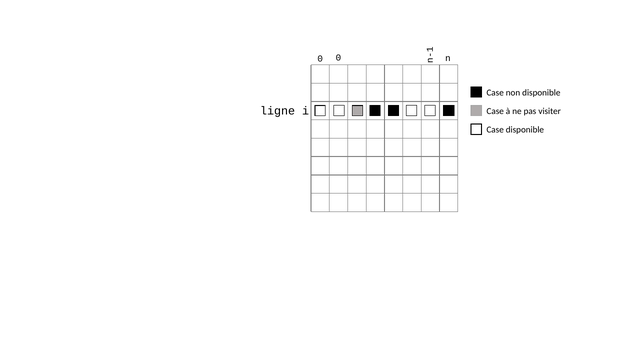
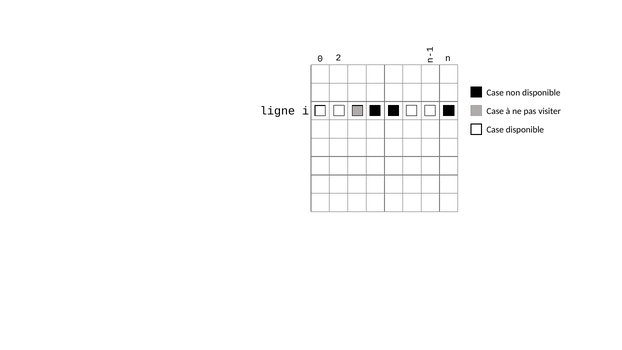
0 0: 0 -> 2
